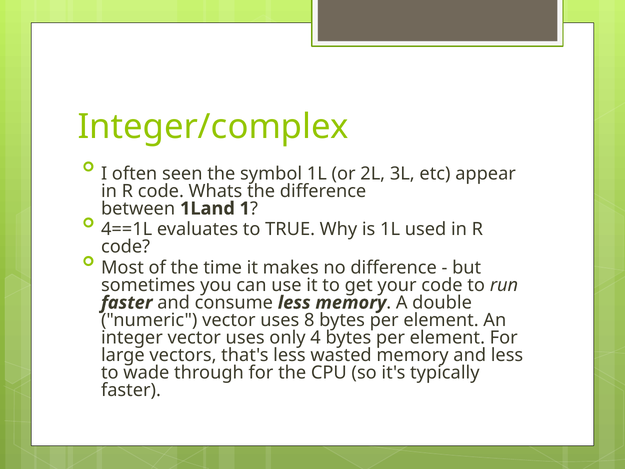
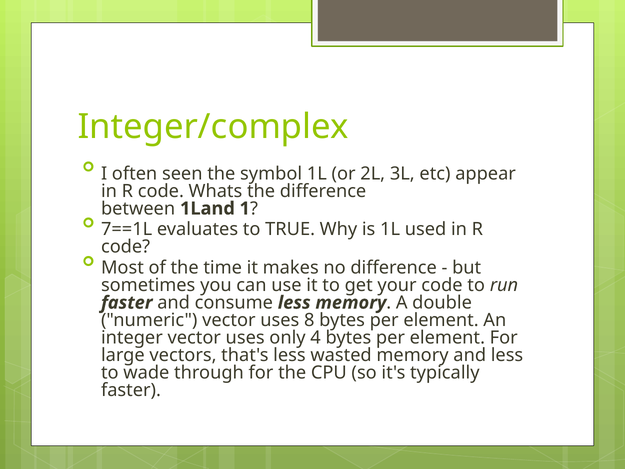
4==1L: 4==1L -> 7==1L
